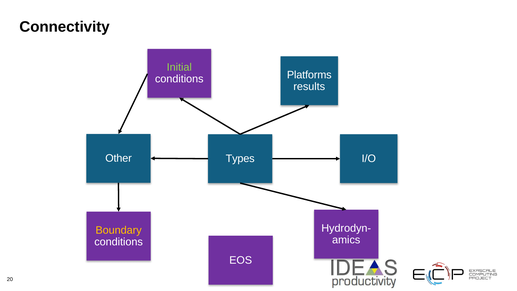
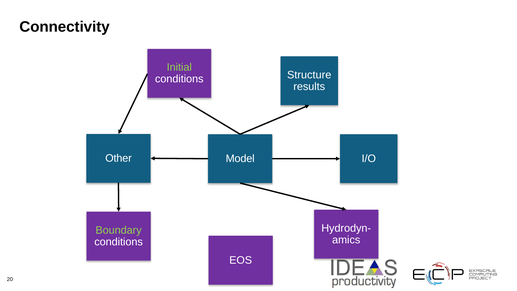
Platforms: Platforms -> Structure
Types: Types -> Model
Boundary colour: yellow -> light green
